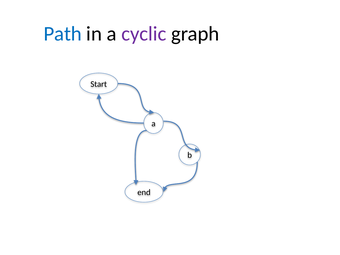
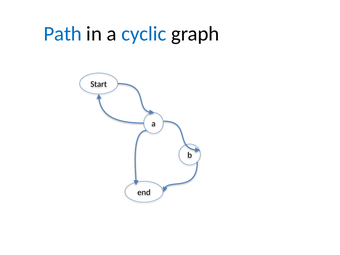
cyclic colour: purple -> blue
